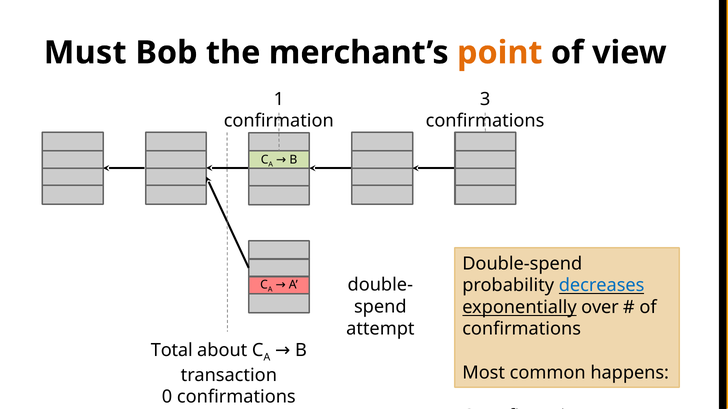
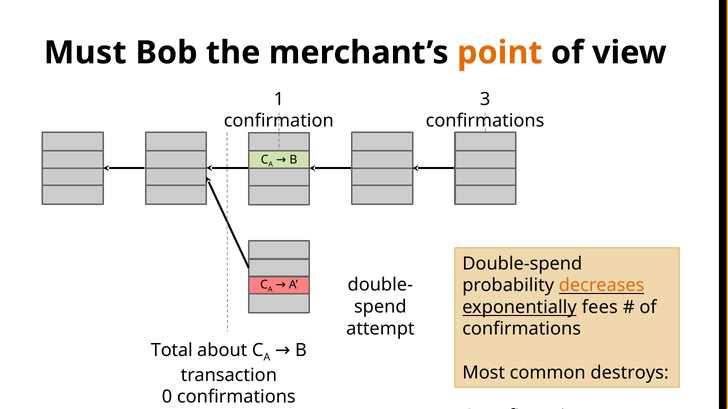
decreases colour: blue -> orange
over: over -> fees
happens: happens -> destroys
